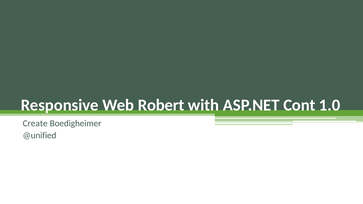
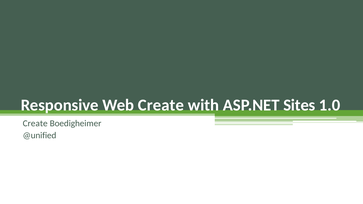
Web Robert: Robert -> Create
Cont: Cont -> Sites
